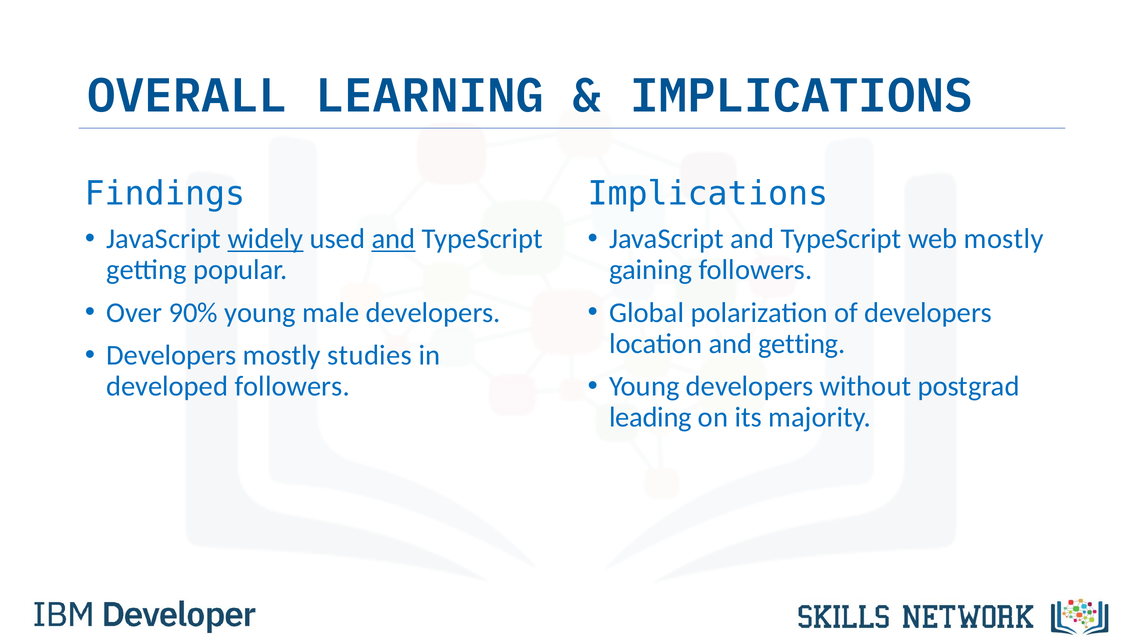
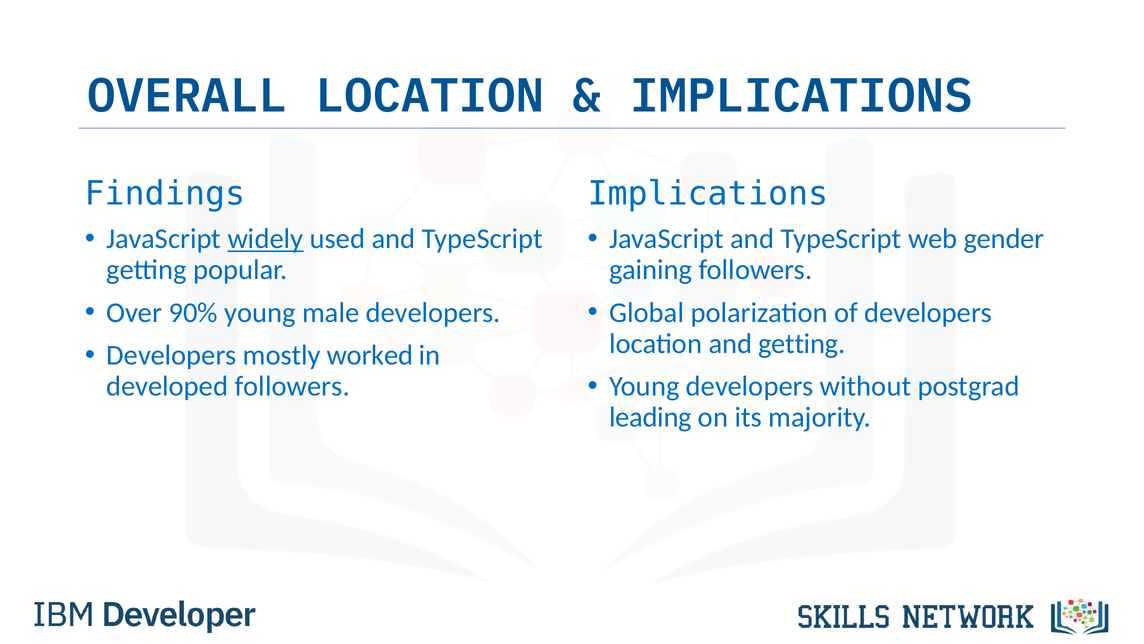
OVERALL LEARNING: LEARNING -> LOCATION
and at (394, 239) underline: present -> none
web mostly: mostly -> gender
studies: studies -> worked
